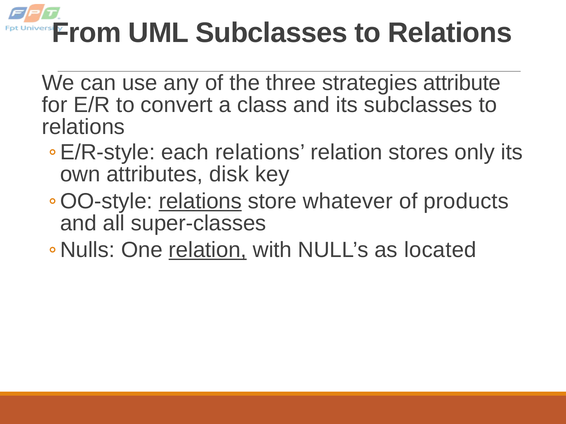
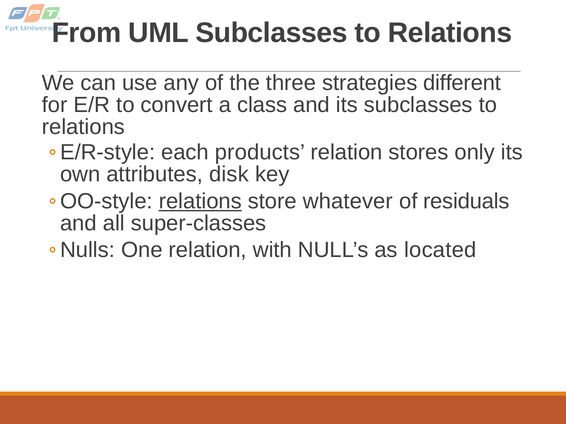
attribute: attribute -> different
each relations: relations -> products
products: products -> residuals
relation at (208, 250) underline: present -> none
